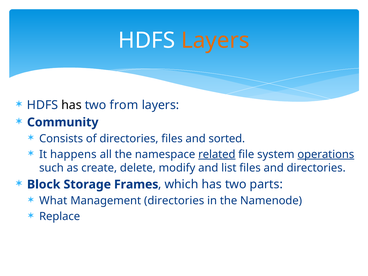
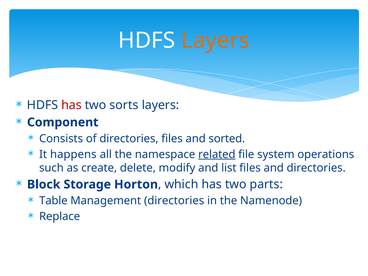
has at (71, 105) colour: black -> red
from: from -> sorts
Community: Community -> Component
operations underline: present -> none
Frames: Frames -> Horton
What: What -> Table
